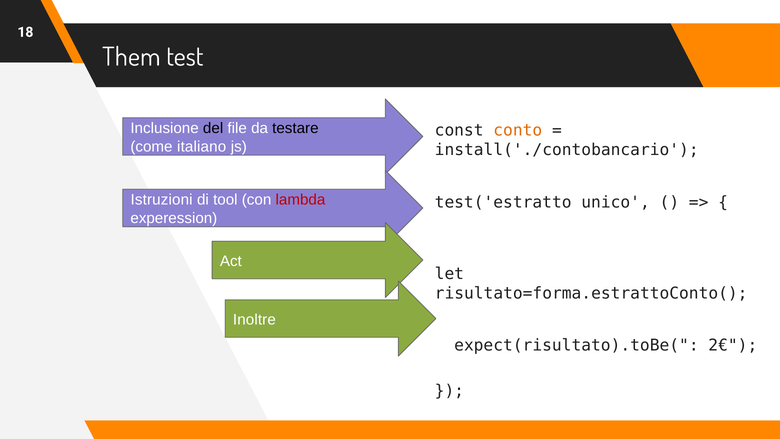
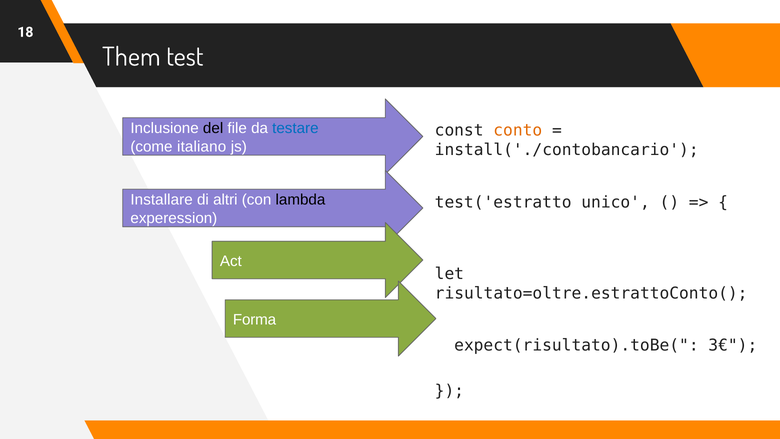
testare colour: black -> blue
Istruzioni: Istruzioni -> Installare
tool: tool -> altri
lambda colour: red -> black
risultato=forma.estrattoConto(: risultato=forma.estrattoConto( -> risultato=oltre.estrattoConto(
Inoltre: Inoltre -> Forma
2€: 2€ -> 3€
